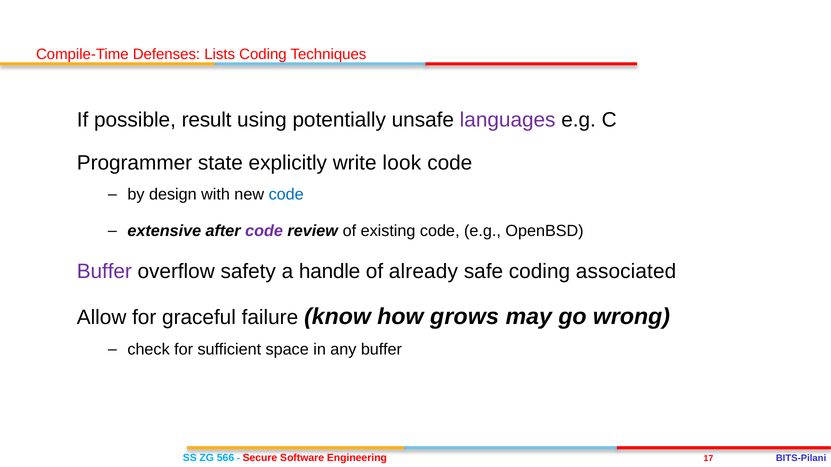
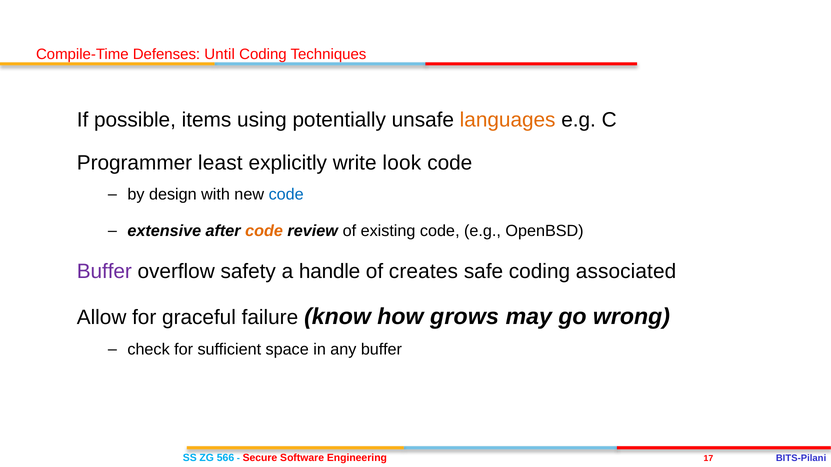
Lists: Lists -> Until
result: result -> items
languages colour: purple -> orange
state: state -> least
code at (264, 231) colour: purple -> orange
already: already -> creates
